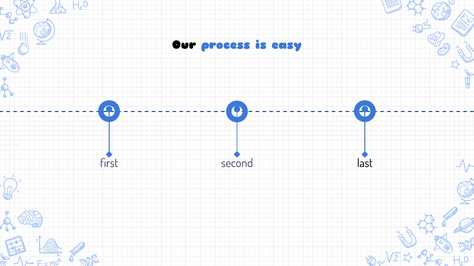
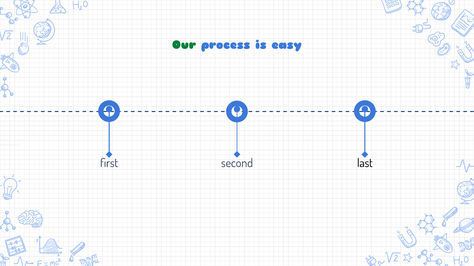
Our colour: black -> green
